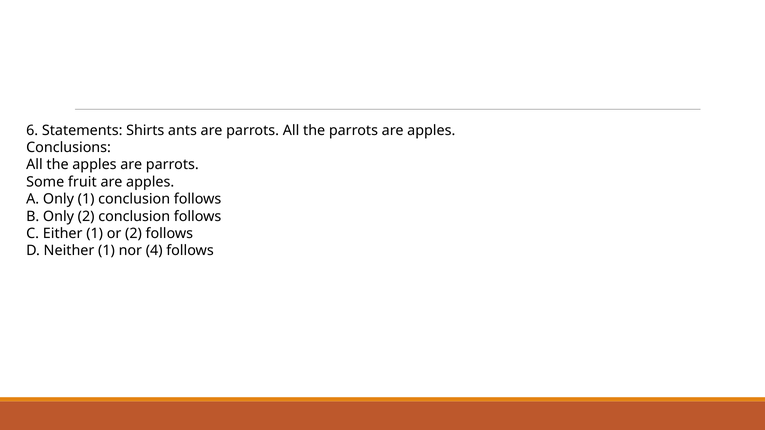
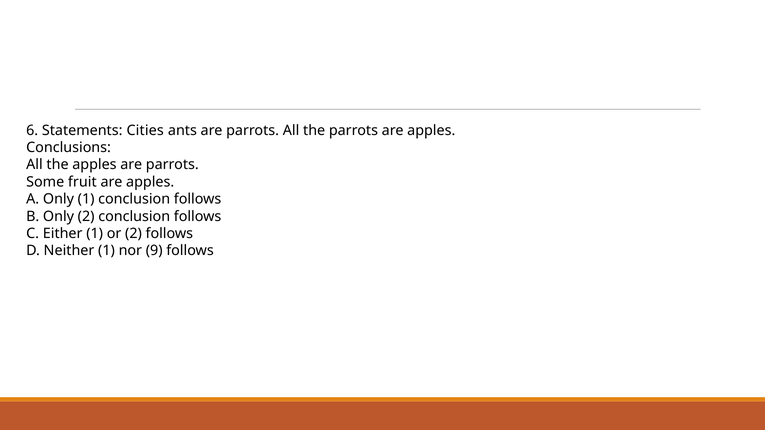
Shirts: Shirts -> Cities
4: 4 -> 9
